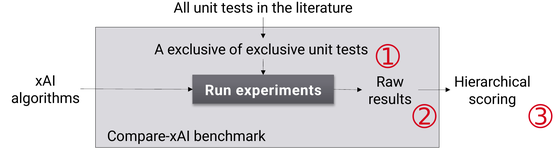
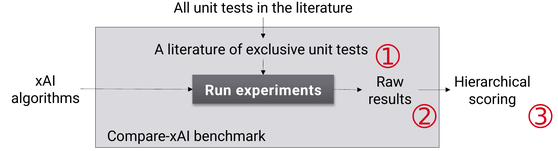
A exclusive: exclusive -> literature
